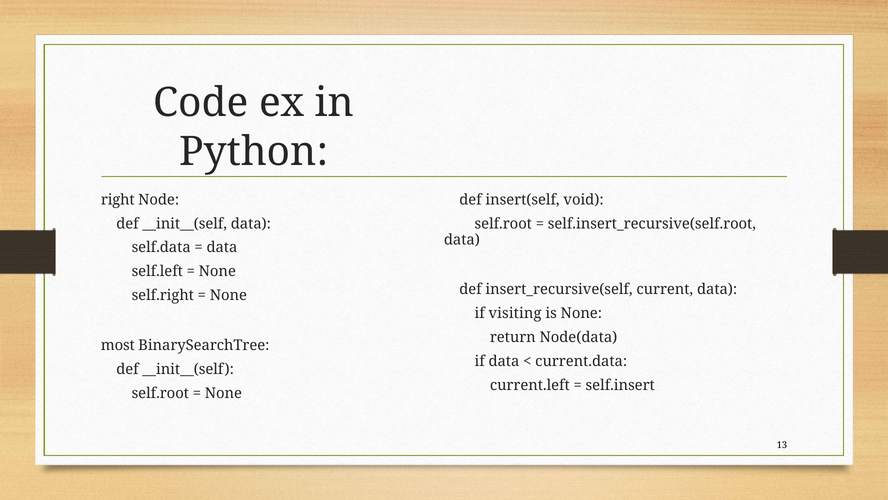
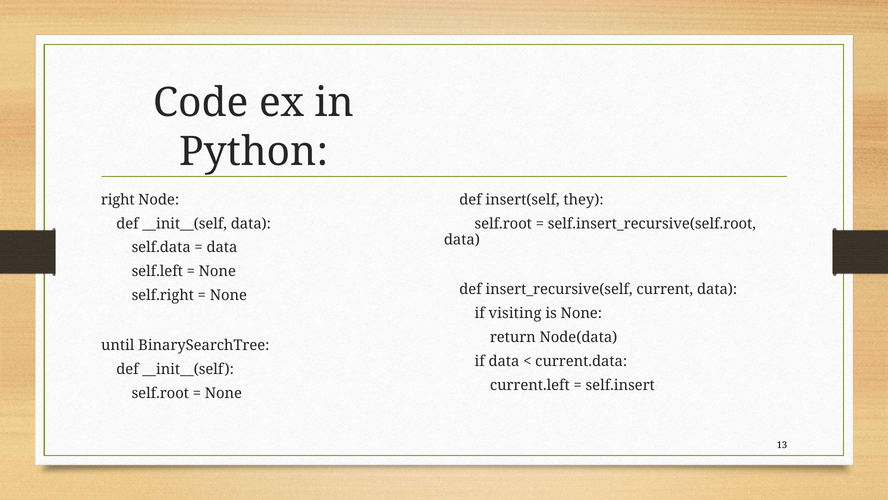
void: void -> they
most: most -> until
